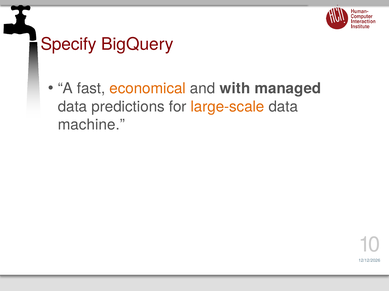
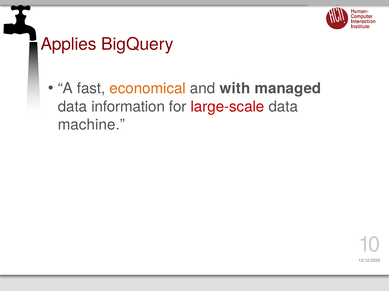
Specify: Specify -> Applies
predictions: predictions -> information
large-scale colour: orange -> red
